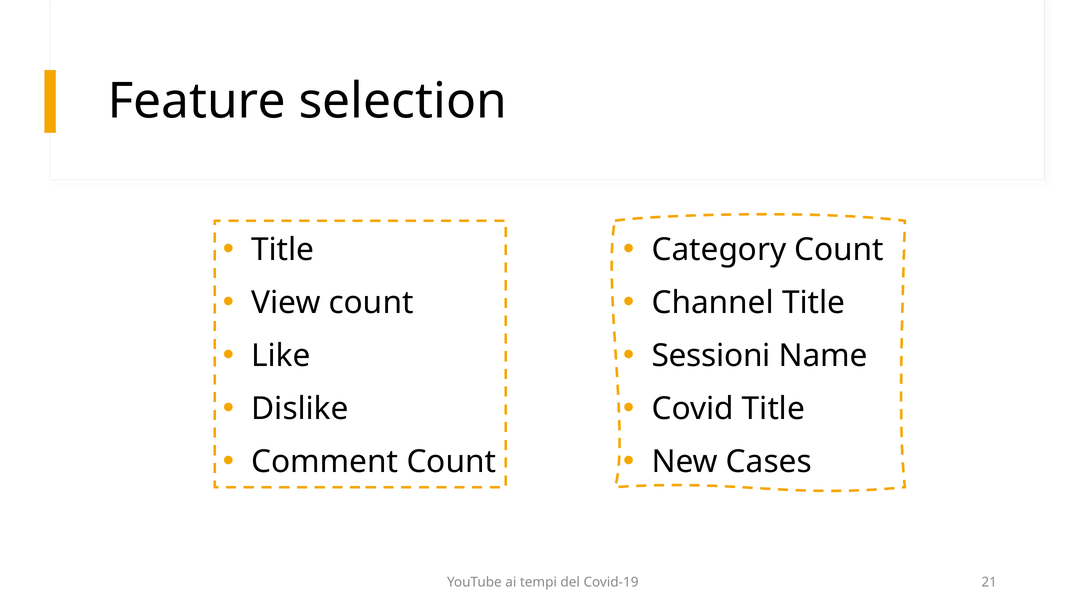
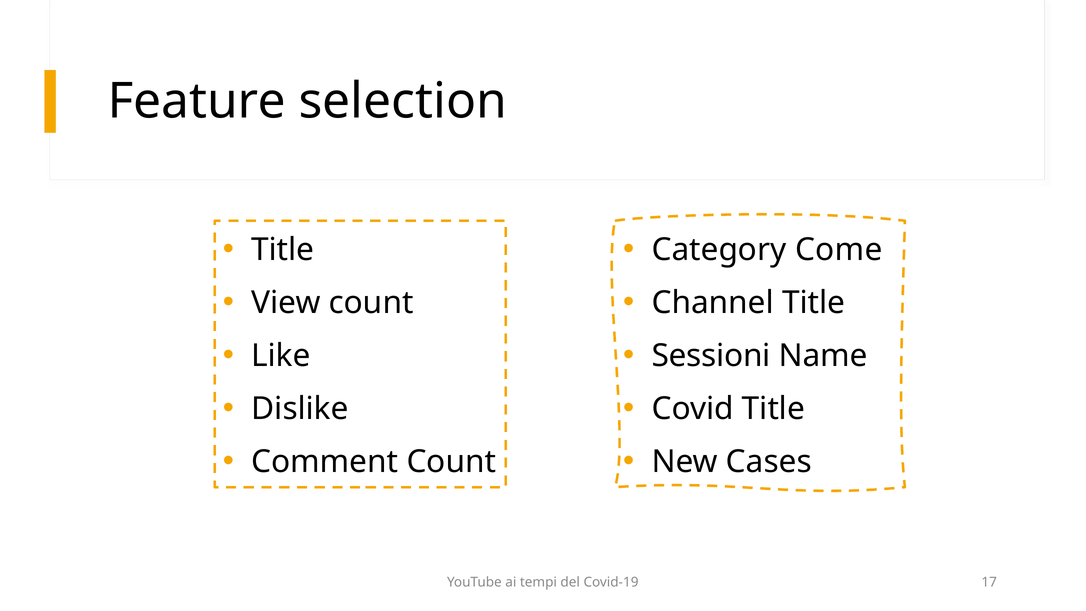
Category Count: Count -> Come
21: 21 -> 17
